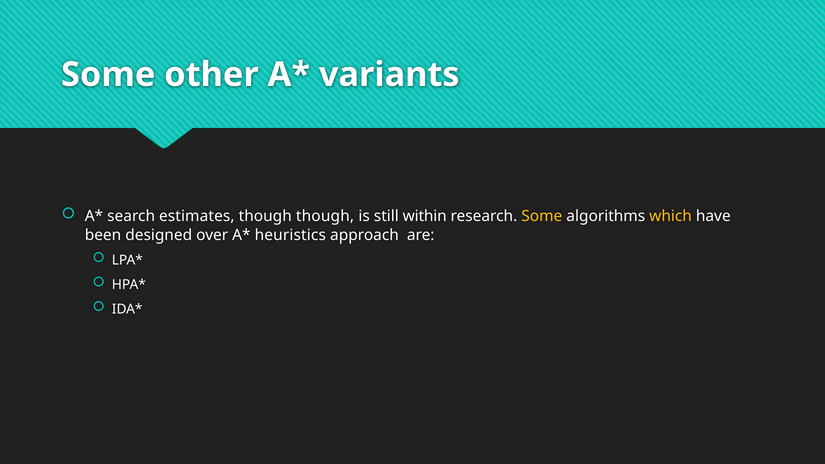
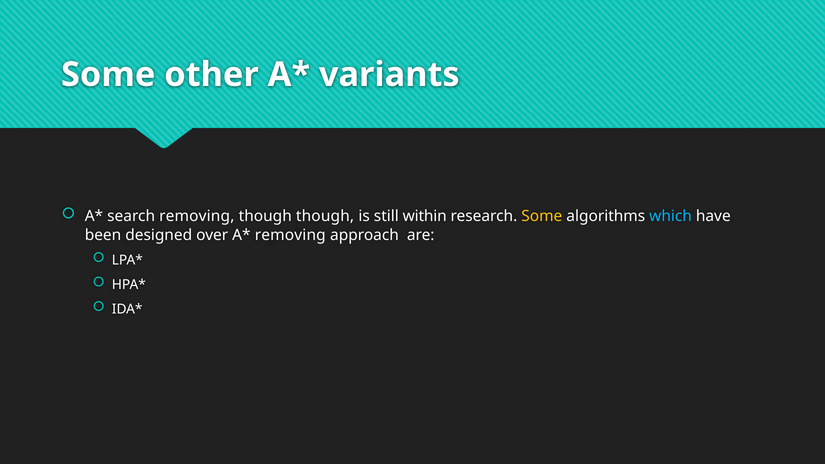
search estimates: estimates -> removing
which colour: yellow -> light blue
heuristics at (290, 235): heuristics -> removing
